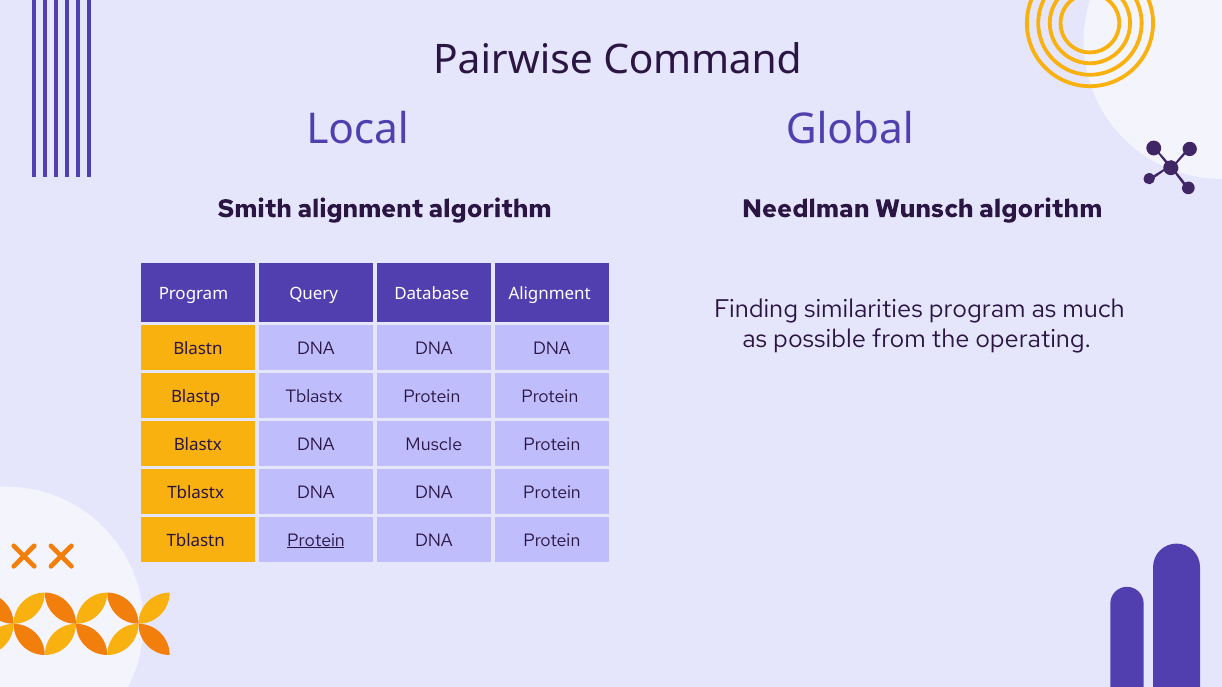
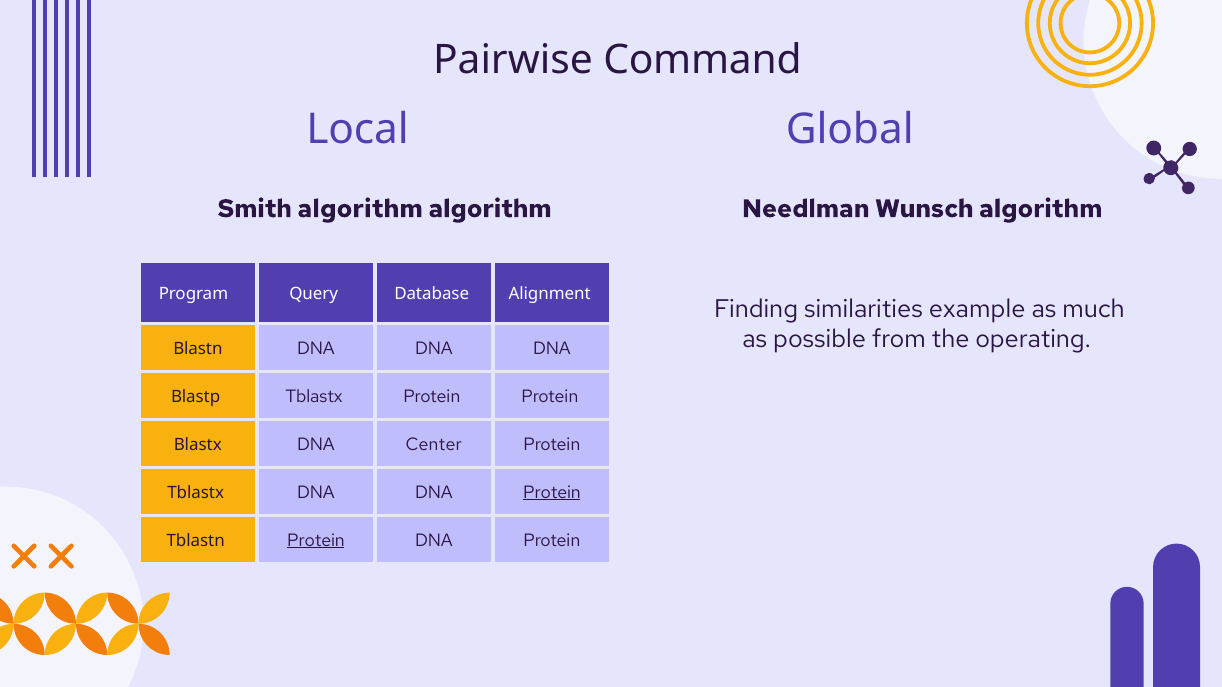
Smith alignment: alignment -> algorithm
similarities program: program -> example
Muscle: Muscle -> Center
Protein at (552, 493) underline: none -> present
